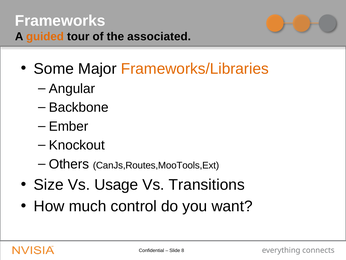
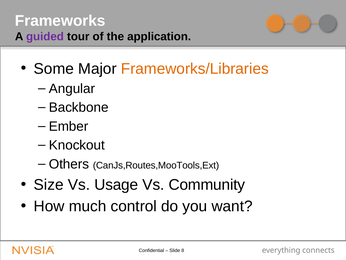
guided colour: orange -> purple
associated: associated -> application
Transitions: Transitions -> Community
